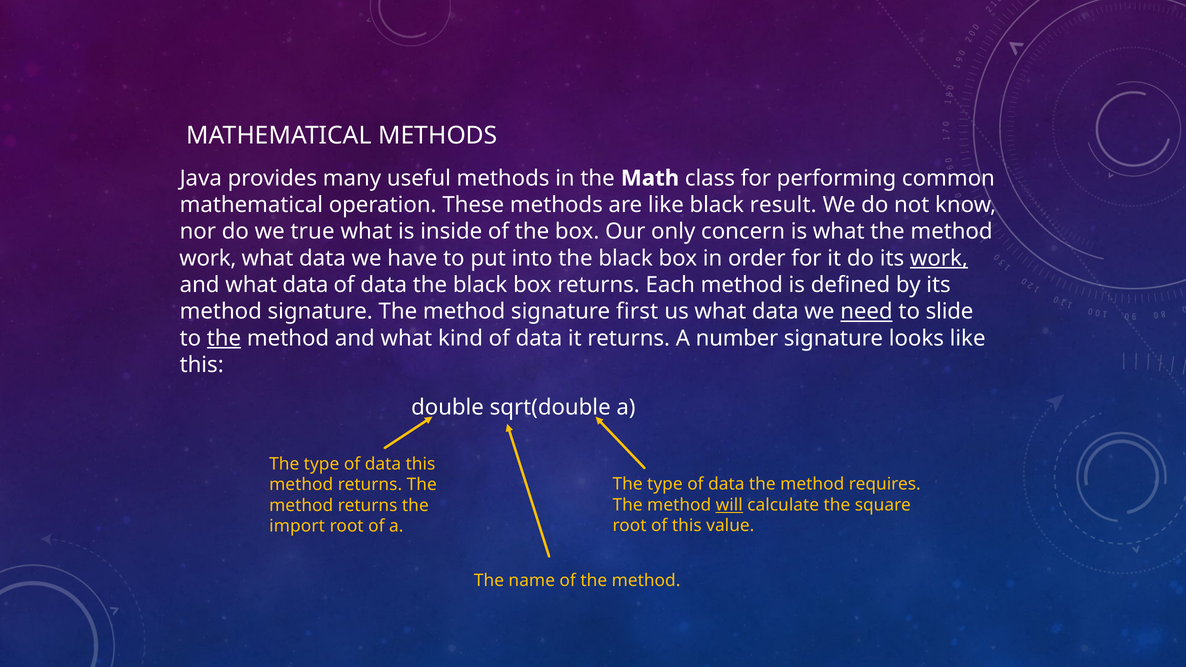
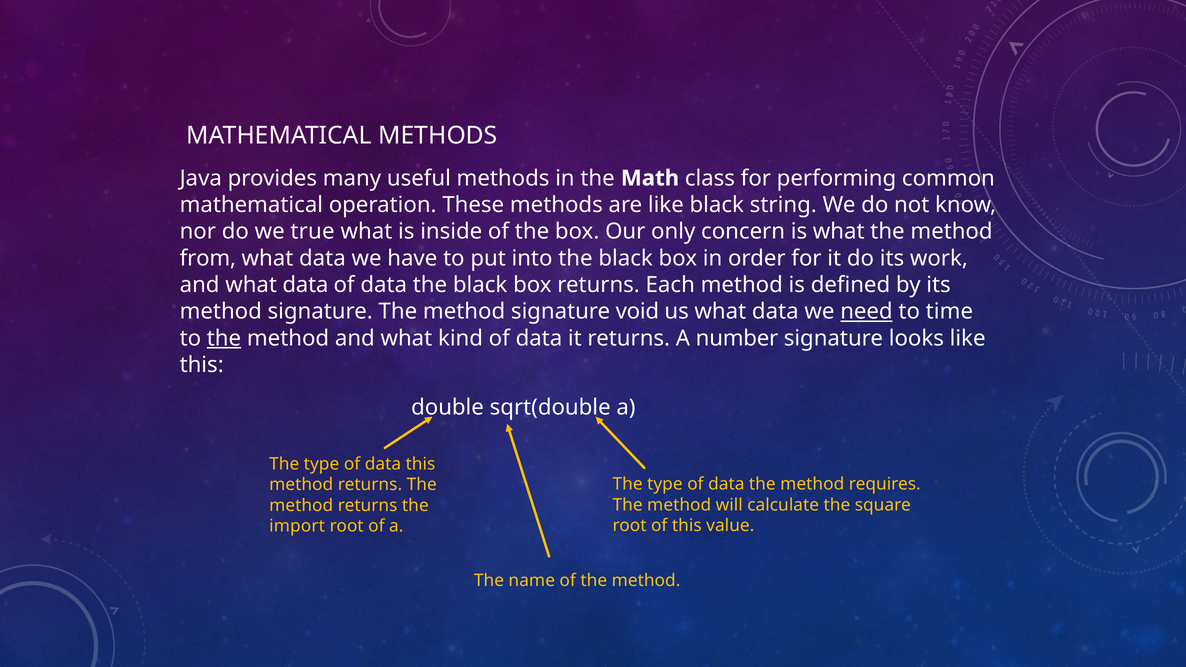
result: result -> string
work at (208, 258): work -> from
work at (939, 258) underline: present -> none
first: first -> void
slide: slide -> time
will underline: present -> none
